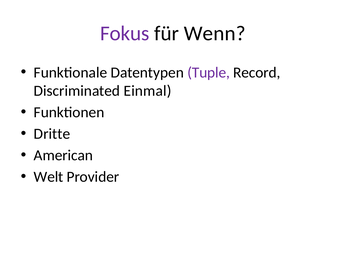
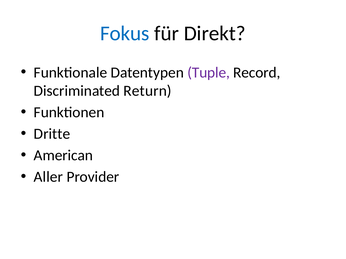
Fokus colour: purple -> blue
Wenn: Wenn -> Direkt
Einmal: Einmal -> Return
Welt: Welt -> Aller
